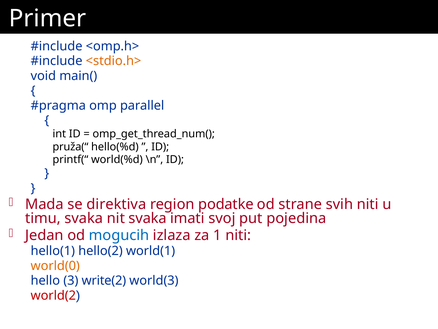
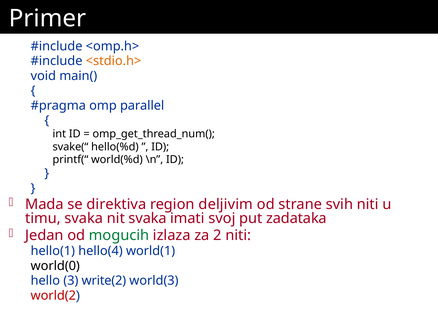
pruža(“: pruža(“ -> svake(“
podatke: podatke -> deljivim
pojedina: pojedina -> zadataka
mogucih colour: blue -> green
1: 1 -> 2
hello(2: hello(2 -> hello(4
world(0 colour: orange -> black
